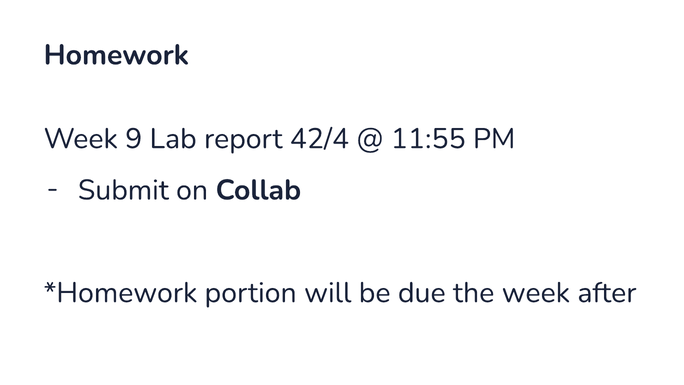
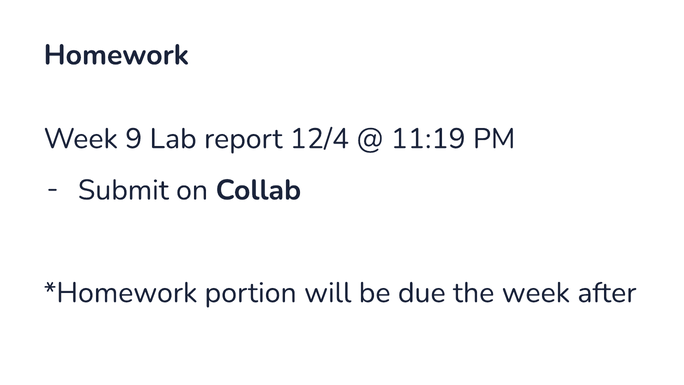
42/4: 42/4 -> 12/4
11:55: 11:55 -> 11:19
